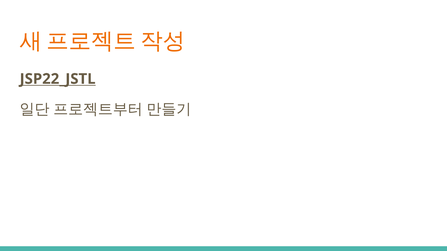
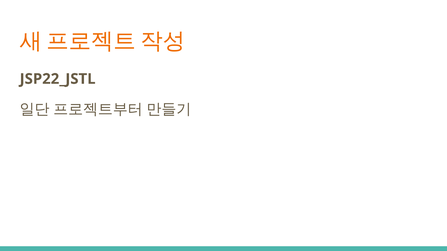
JSP22_JSTL underline: present -> none
